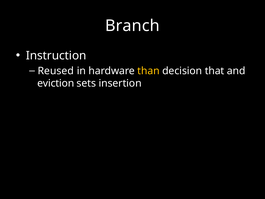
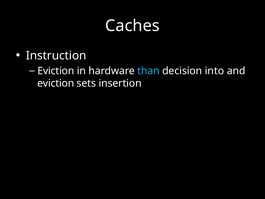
Branch: Branch -> Caches
Reused at (56, 71): Reused -> Eviction
than colour: yellow -> light blue
that: that -> into
